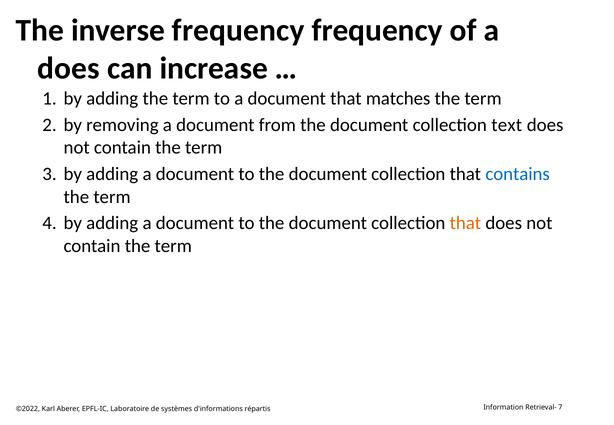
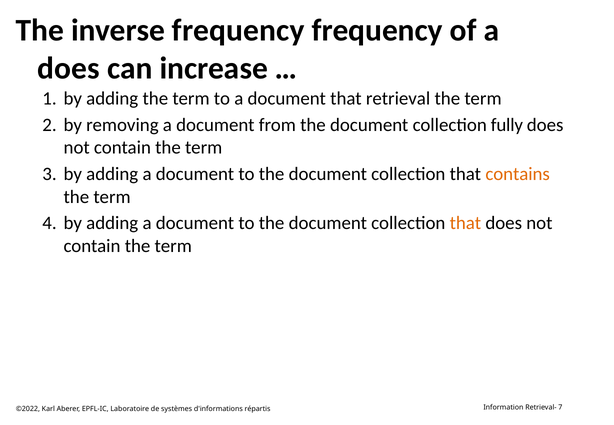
matches: matches -> retrieval
text: text -> fully
contains colour: blue -> orange
